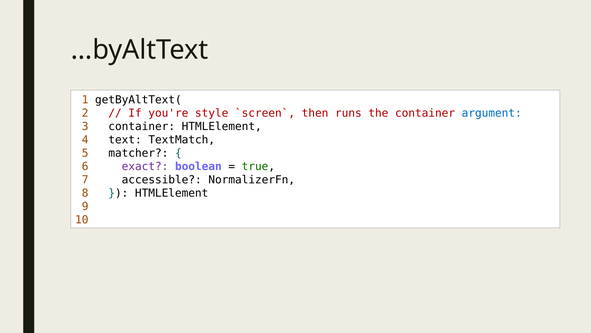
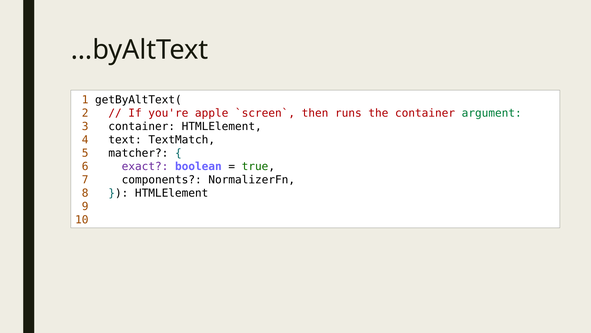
style: style -> apple
argument colour: blue -> green
accessible: accessible -> components
